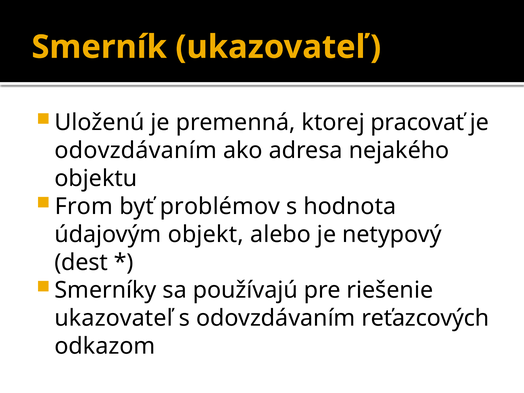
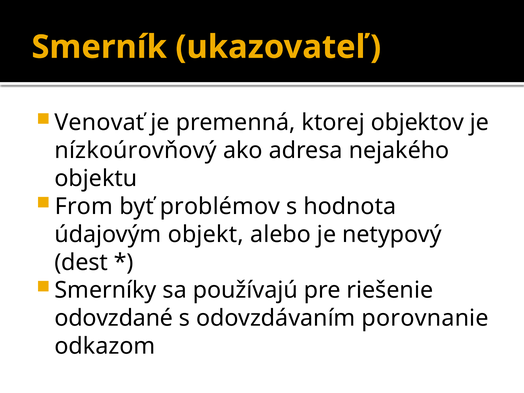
Uloženú: Uloženú -> Venovať
pracovať: pracovať -> objektov
odovzdávaním at (136, 151): odovzdávaním -> nízkoúrovňový
ukazovateľ at (114, 318): ukazovateľ -> odovzdané
reťazcových: reťazcových -> porovnanie
